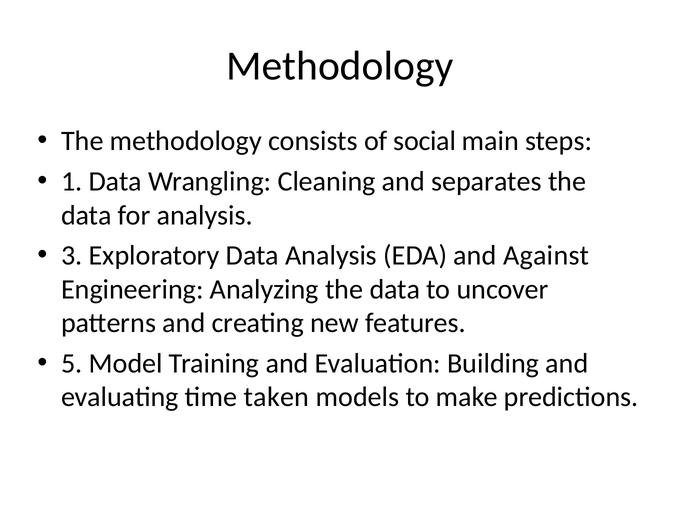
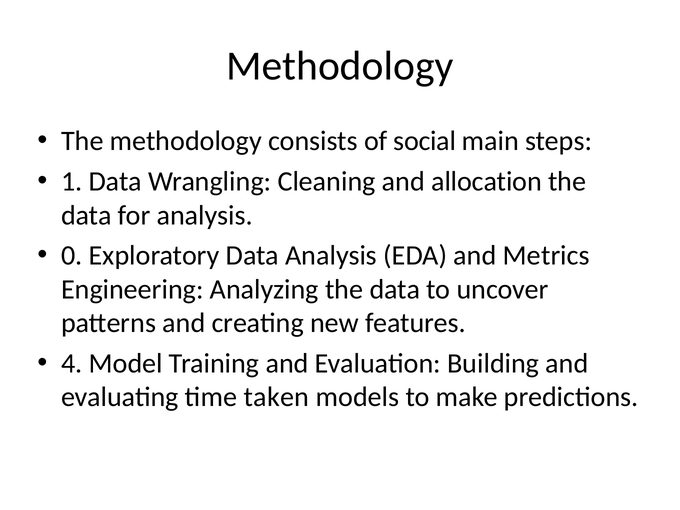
separates: separates -> allocation
3: 3 -> 0
Against: Against -> Metrics
5: 5 -> 4
